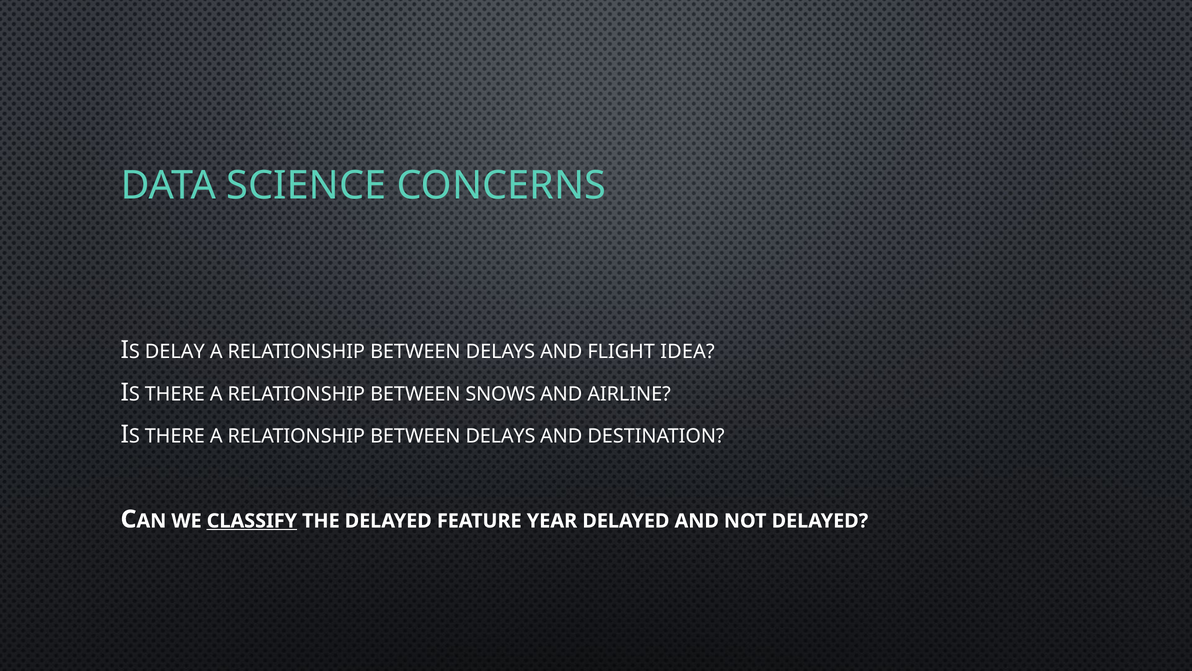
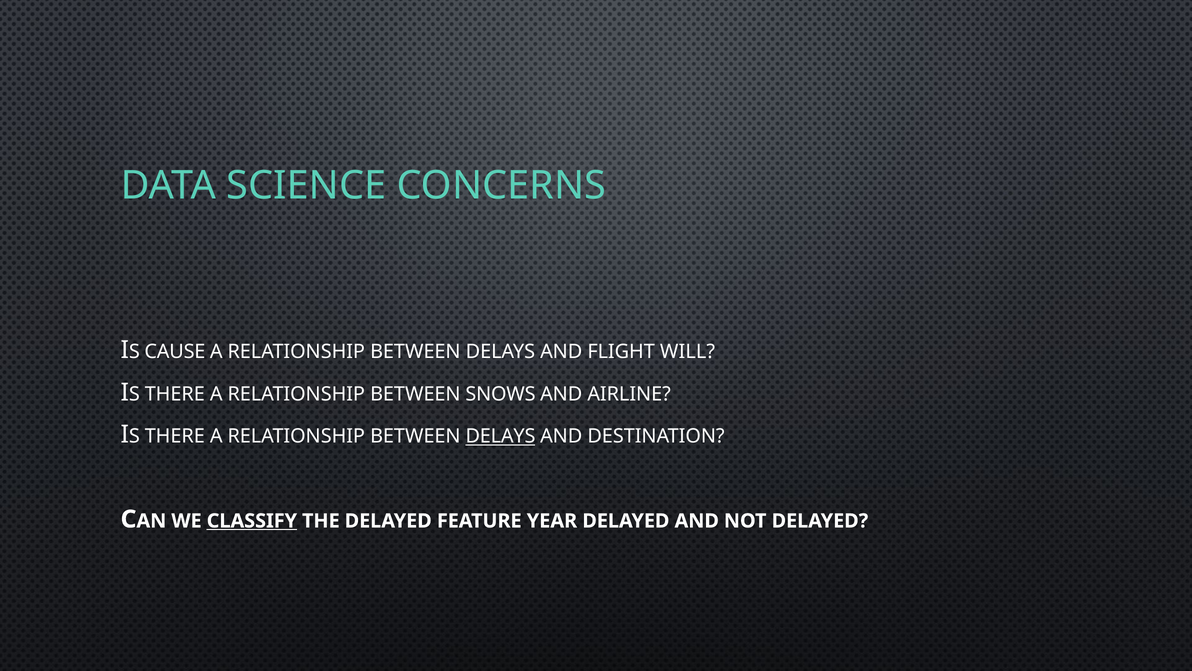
DELAY: DELAY -> CAUSE
IDEA: IDEA -> WILL
DELAYS at (500, 436) underline: none -> present
